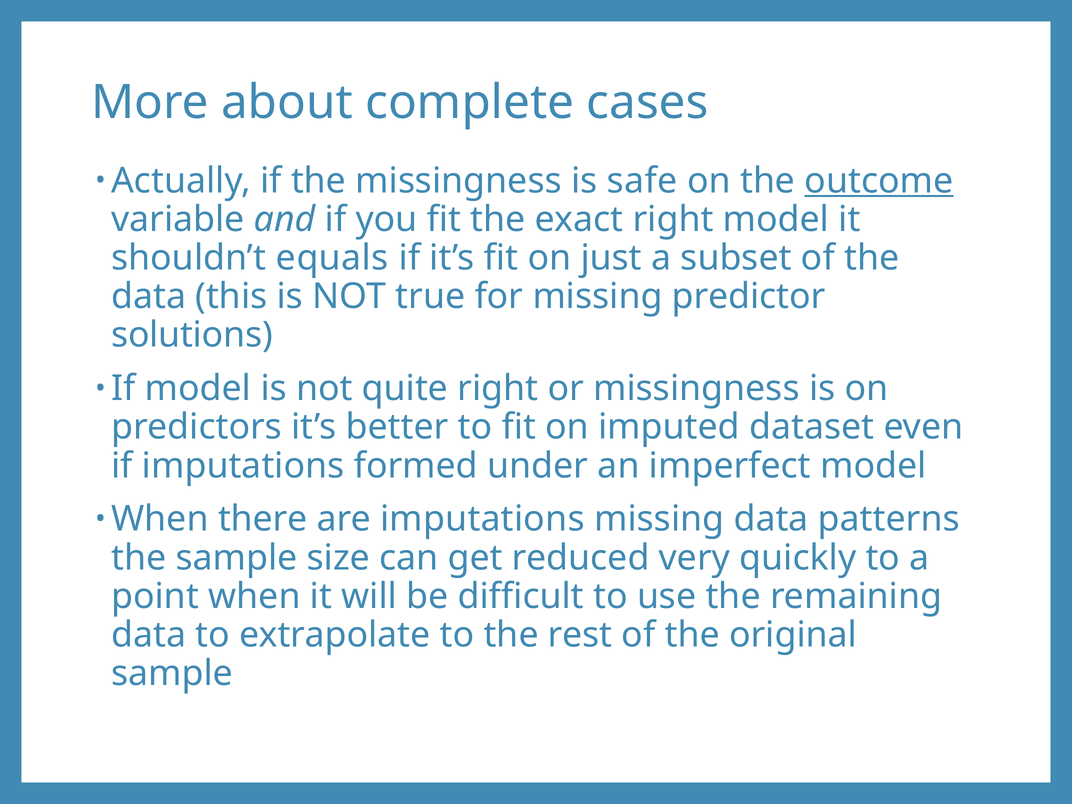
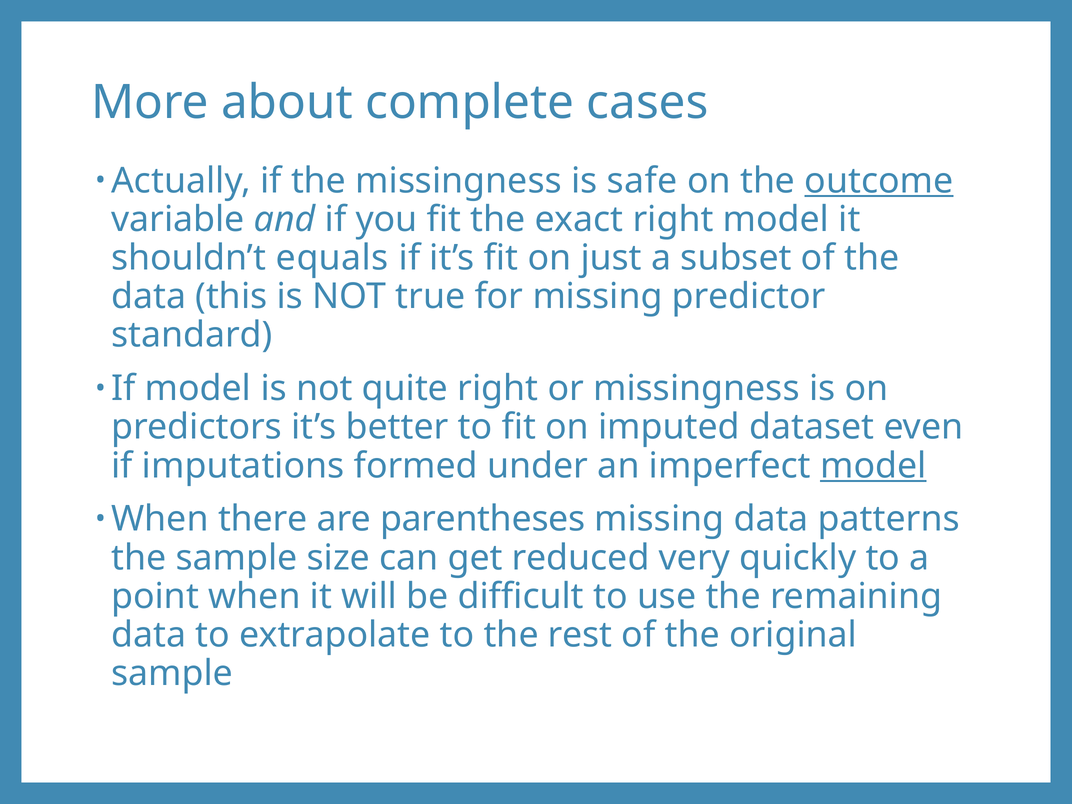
solutions: solutions -> standard
model at (873, 466) underline: none -> present
are imputations: imputations -> parentheses
